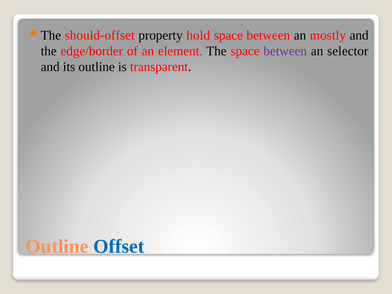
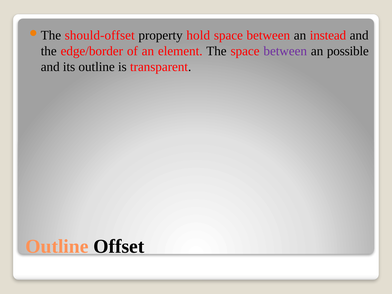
mostly: mostly -> instead
selector: selector -> possible
Offset colour: blue -> black
